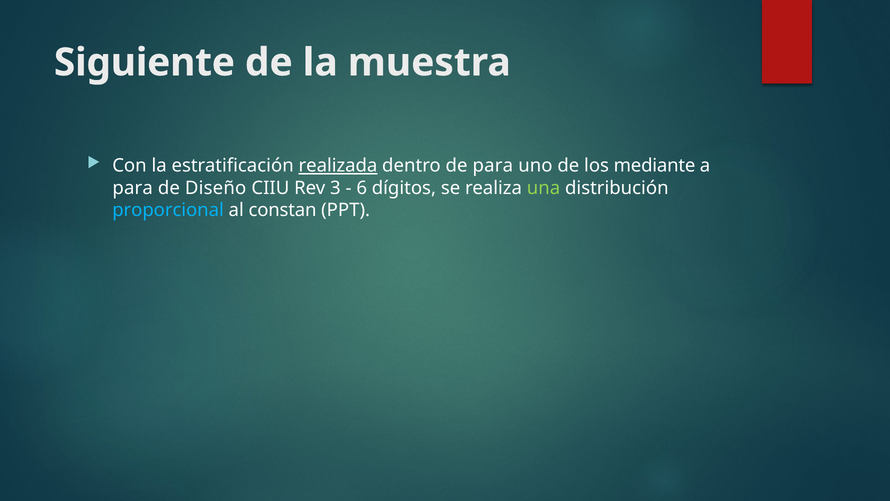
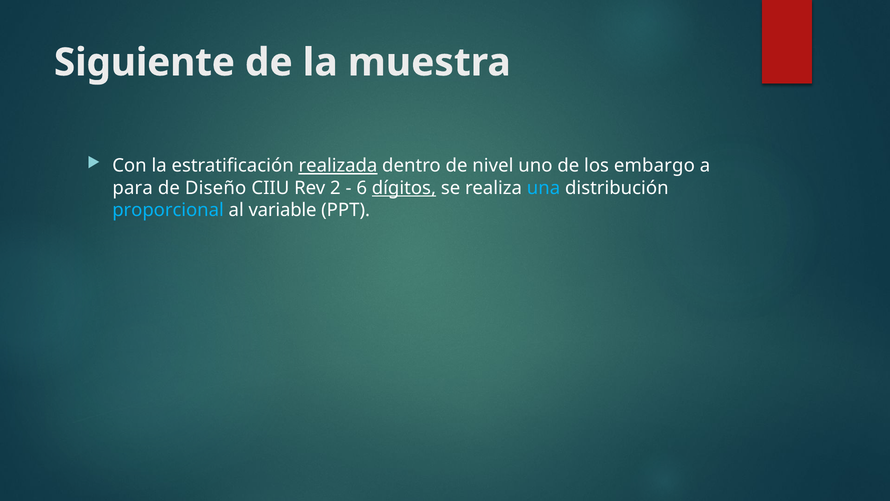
de para: para -> nivel
mediante: mediante -> embargo
3: 3 -> 2
dígitos underline: none -> present
una colour: light green -> light blue
constan: constan -> variable
